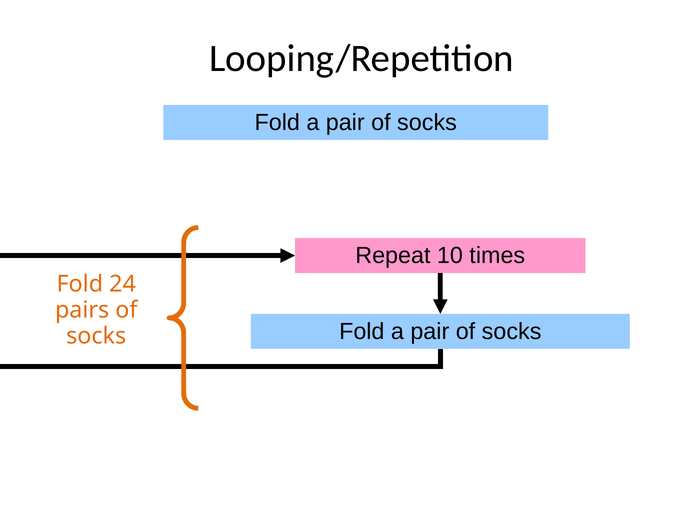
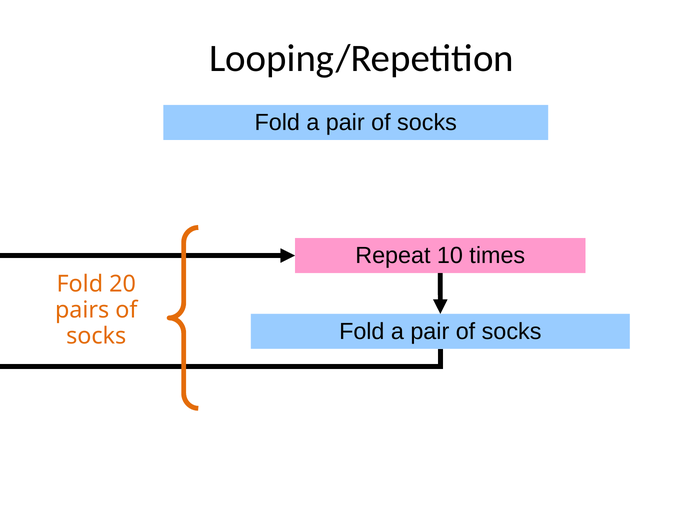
24: 24 -> 20
